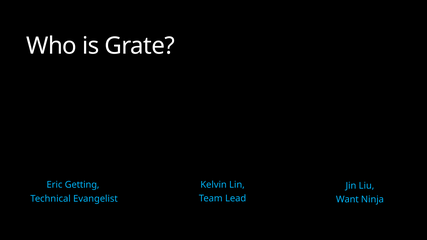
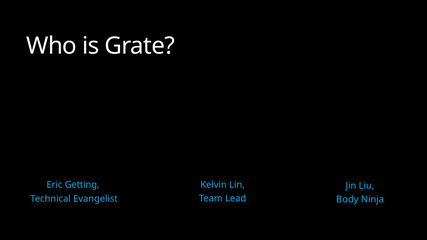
Want: Want -> Body
